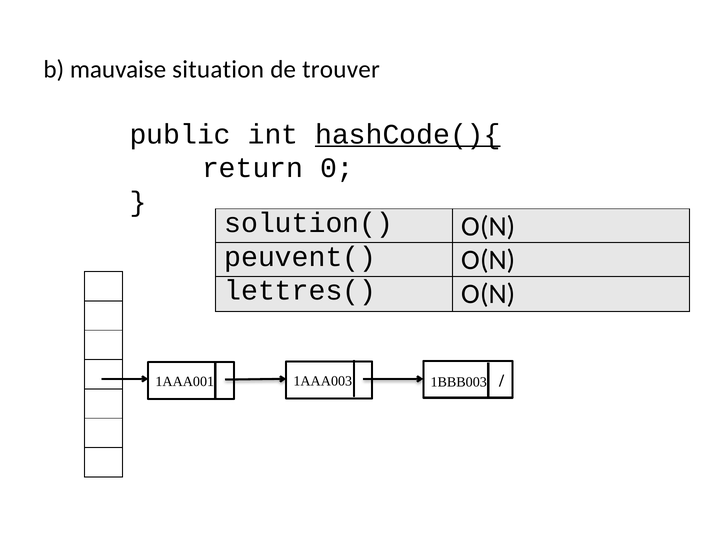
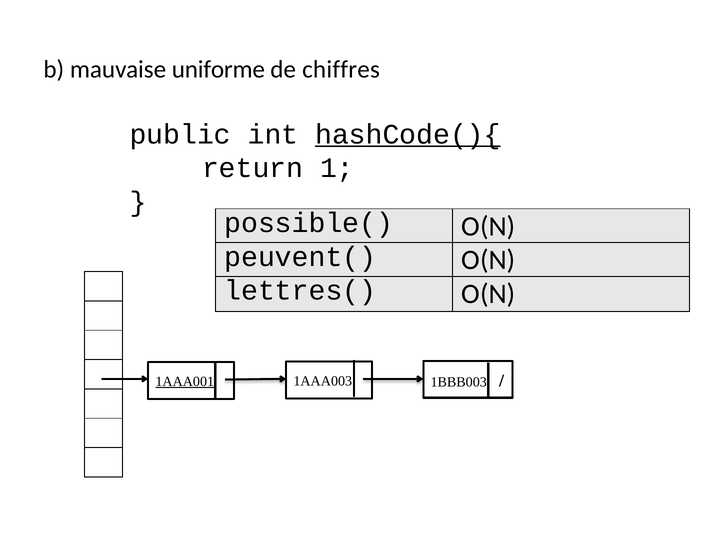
situation: situation -> uniforme
trouver: trouver -> chiffres
0: 0 -> 1
solution(: solution( -> possible(
1AAA001 underline: none -> present
